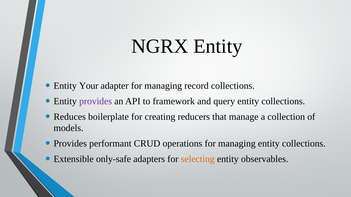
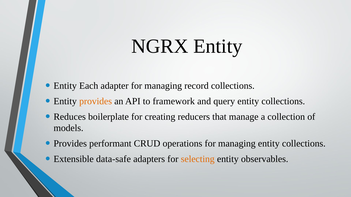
Your: Your -> Each
provides at (96, 101) colour: purple -> orange
only-safe: only-safe -> data-safe
